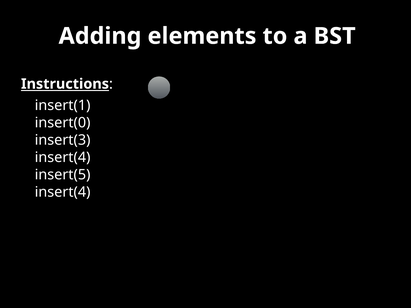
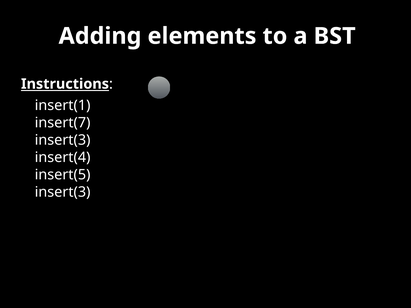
insert(0: insert(0 -> insert(7
insert(4 at (63, 192): insert(4 -> insert(3
